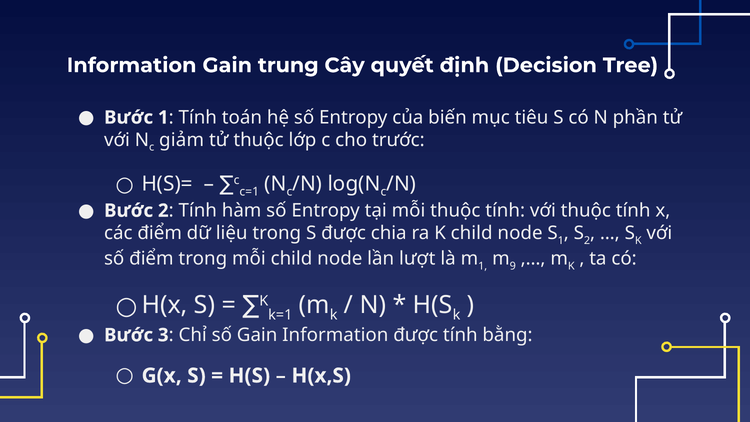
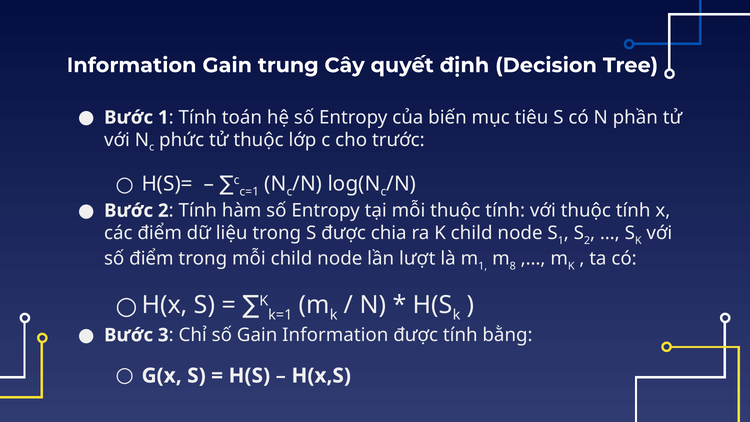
giảm: giảm -> phức
9: 9 -> 8
